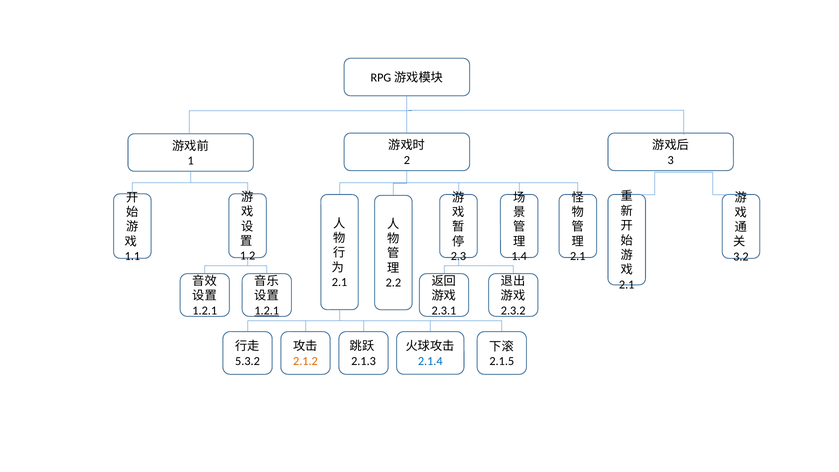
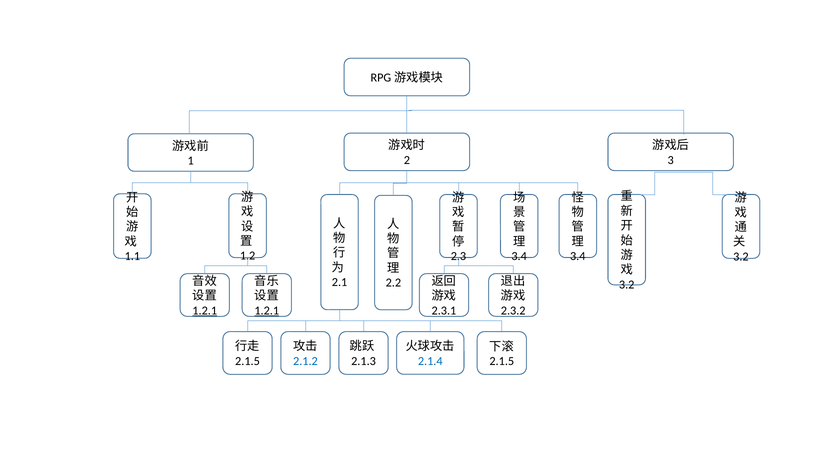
1.4 at (519, 256): 1.4 -> 3.4
2.1 at (578, 256): 2.1 -> 3.4
2.1 at (627, 285): 2.1 -> 3.2
1.2.1 at (205, 311) underline: none -> present
5.3.2 at (247, 361): 5.3.2 -> 2.1.5
2.1.2 colour: orange -> blue
